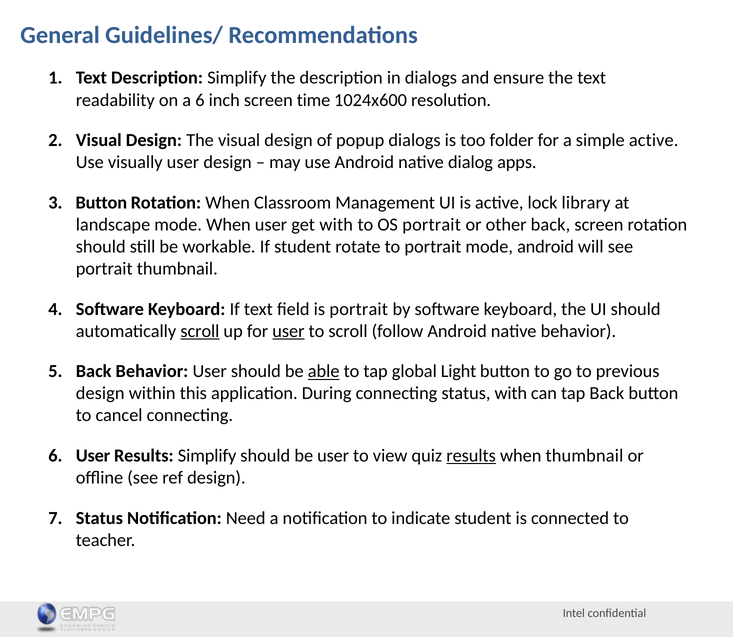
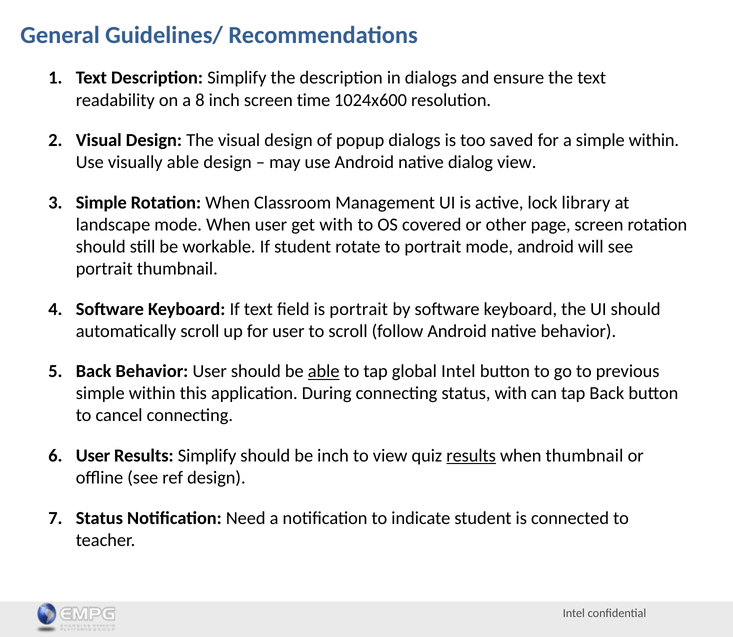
a 6: 6 -> 8
folder: folder -> saved
a simple active: active -> within
visually user: user -> able
dialog apps: apps -> view
Button at (101, 202): Button -> Simple
OS portrait: portrait -> covered
other back: back -> page
scroll at (200, 331) underline: present -> none
user at (288, 331) underline: present -> none
global Light: Light -> Intel
design at (100, 393): design -> simple
be user: user -> inch
